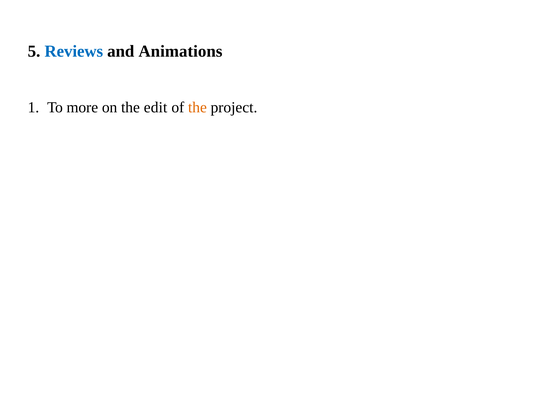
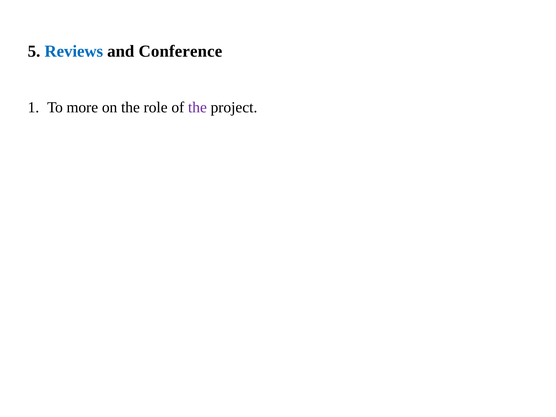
Animations: Animations -> Conference
edit: edit -> role
the at (197, 108) colour: orange -> purple
